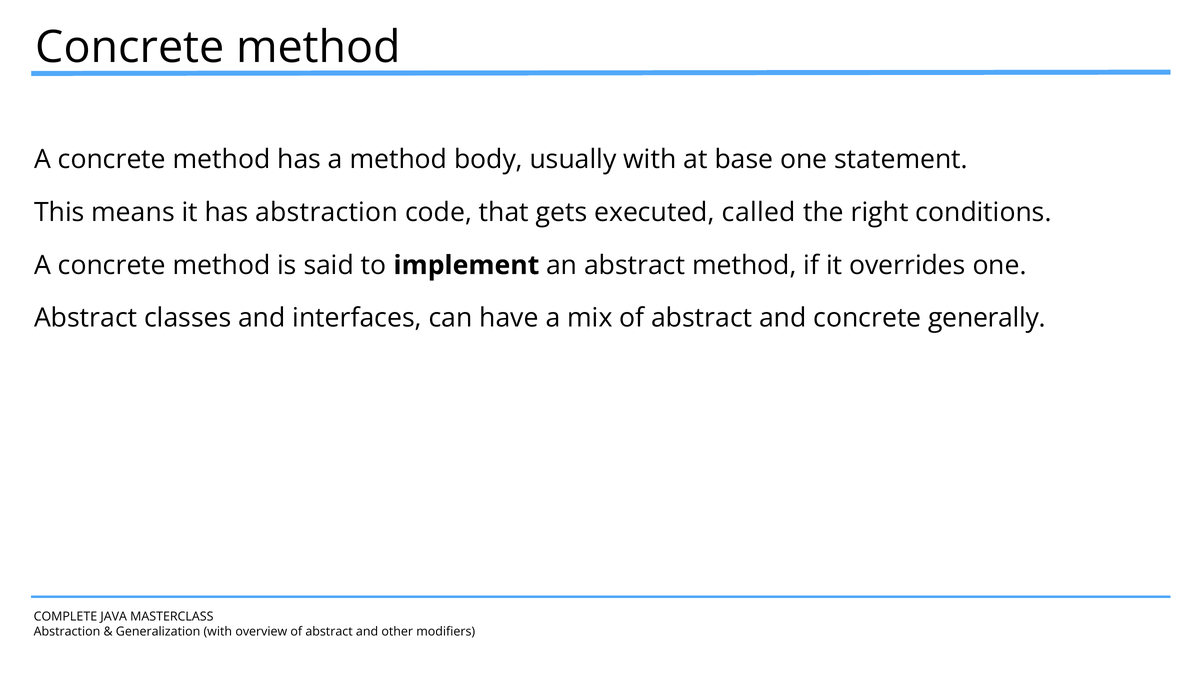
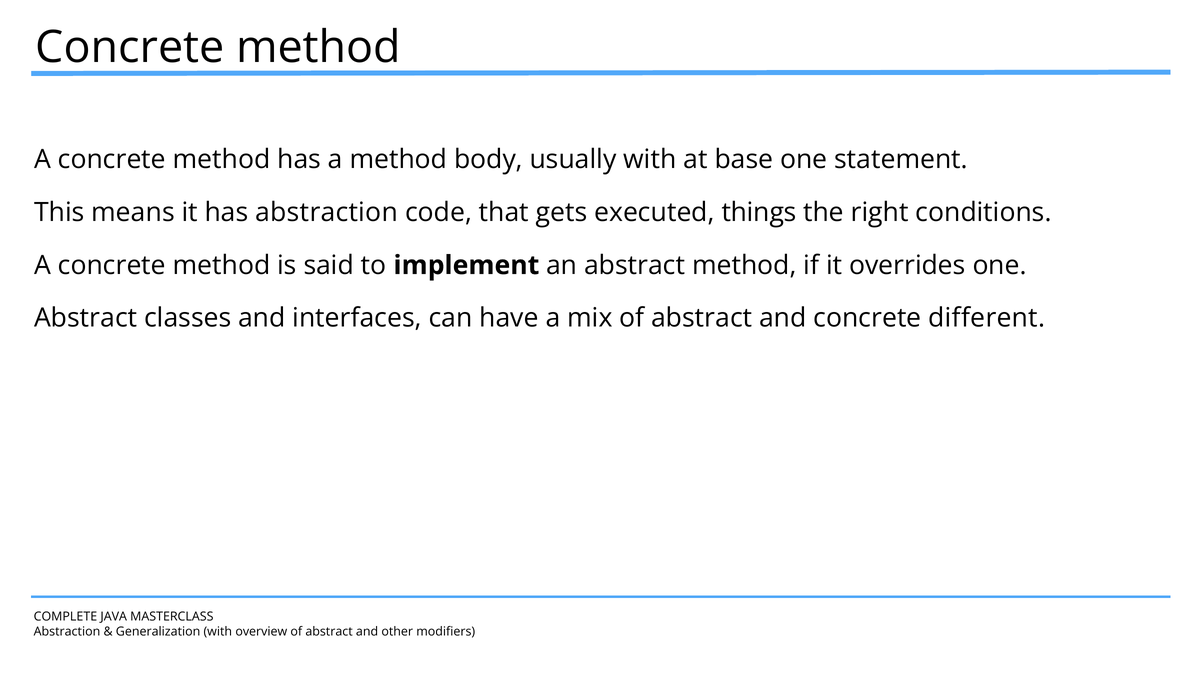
called: called -> things
generally: generally -> different
